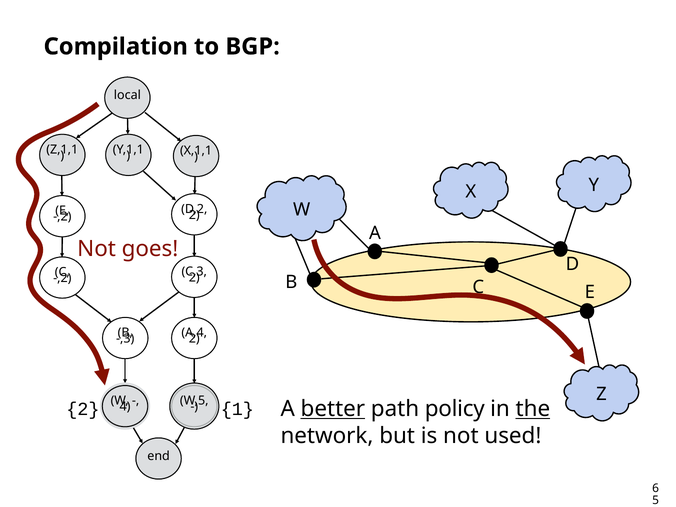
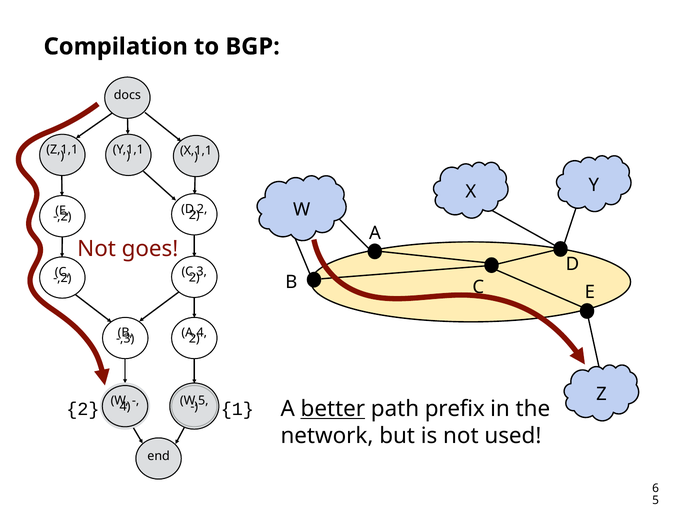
local: local -> docs
policy: policy -> prefix
the underline: present -> none
